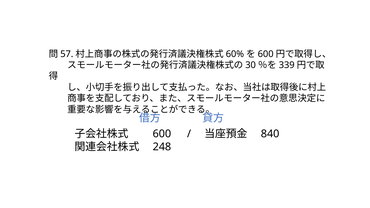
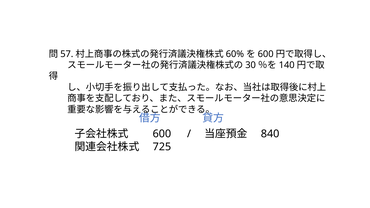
339: 339 -> 140
248: 248 -> 725
